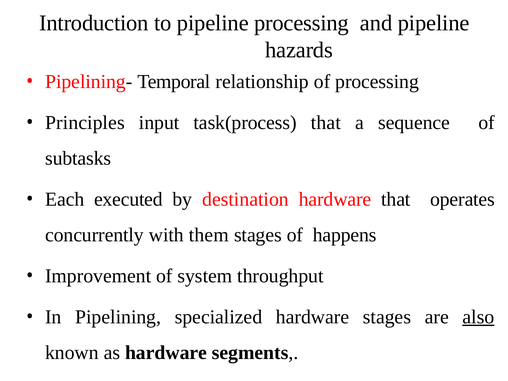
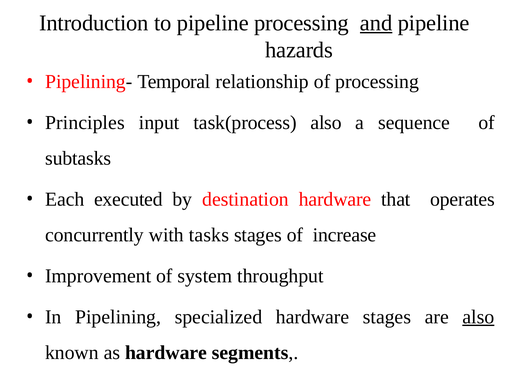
and underline: none -> present
task(process that: that -> also
them: them -> tasks
happens: happens -> increase
